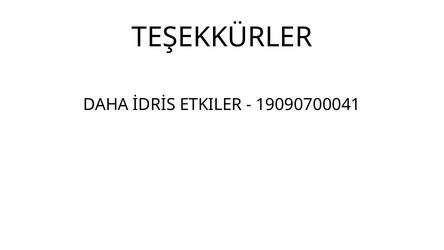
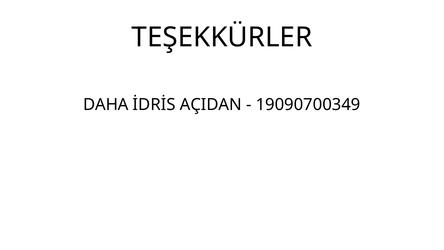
ETKILER: ETKILER -> AÇIDAN
19090700041: 19090700041 -> 19090700349
